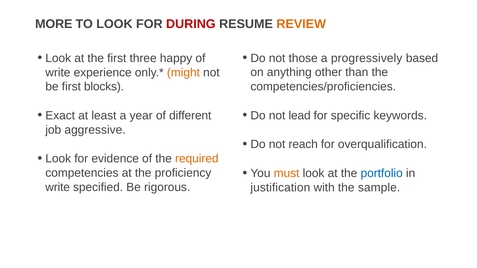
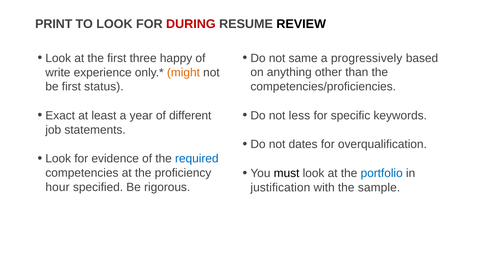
MORE: MORE -> PRINT
REVIEW colour: orange -> black
those: those -> same
blocks: blocks -> status
lead: lead -> less
aggressive: aggressive -> statements
reach: reach -> dates
required colour: orange -> blue
must colour: orange -> black
write at (58, 187): write -> hour
